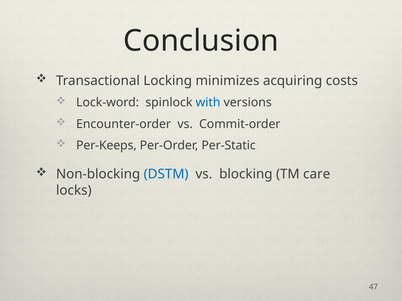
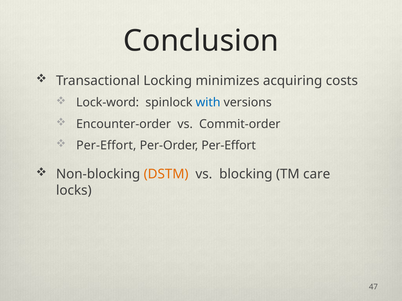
Per-Keeps at (106, 146): Per-Keeps -> Per-Effort
Per-Order Per-Static: Per-Static -> Per-Effort
DSTM colour: blue -> orange
